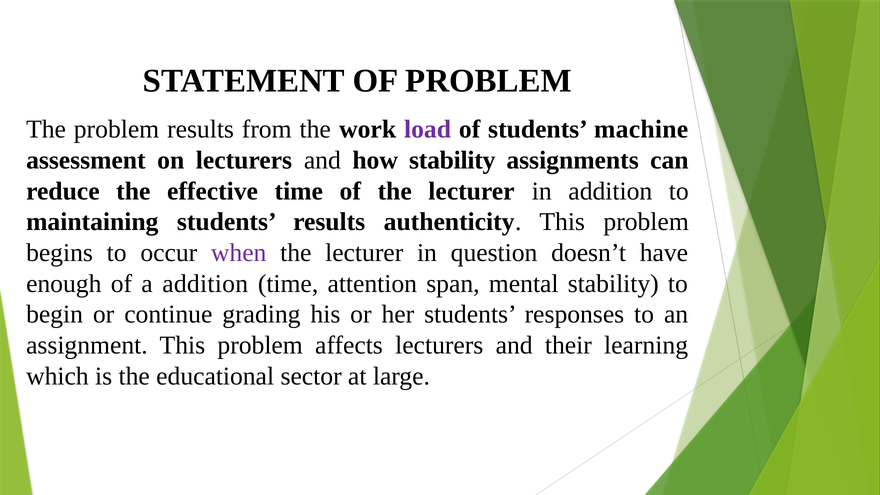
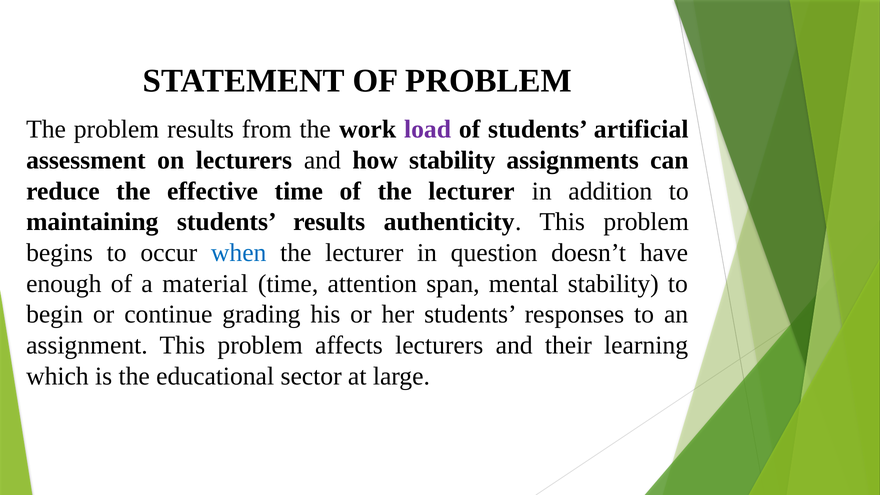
machine: machine -> artificial
when colour: purple -> blue
a addition: addition -> material
